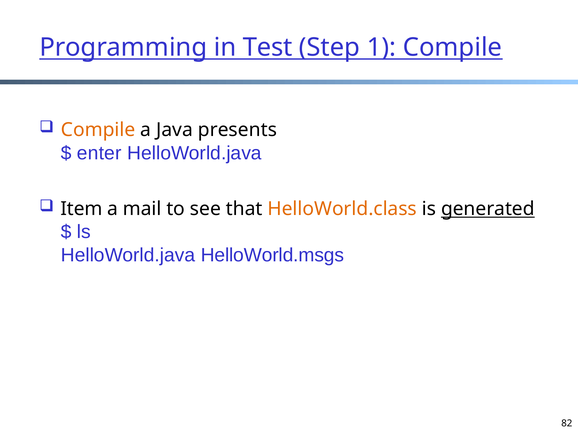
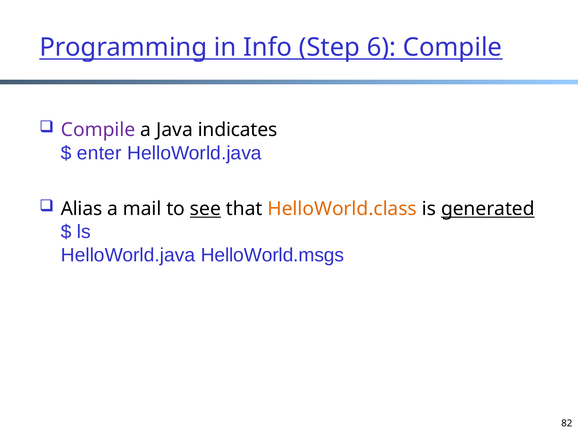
Test: Test -> Info
1: 1 -> 6
Compile at (98, 130) colour: orange -> purple
presents: presents -> indicates
Item: Item -> Alias
see underline: none -> present
